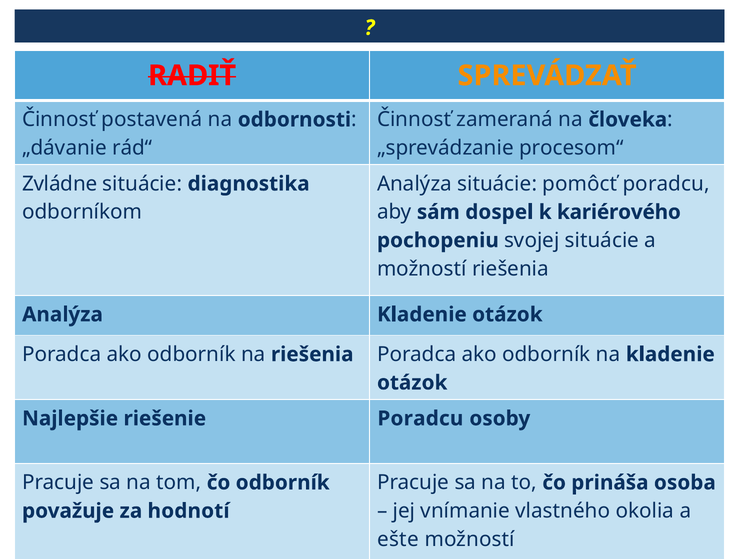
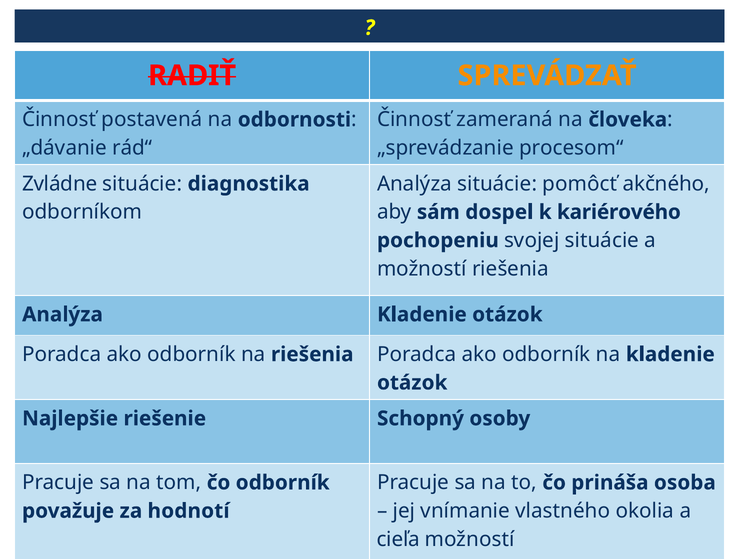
pomôcť poradcu: poradcu -> akčného
riešenie Poradcu: Poradcu -> Schopný
ešte: ešte -> cieľa
